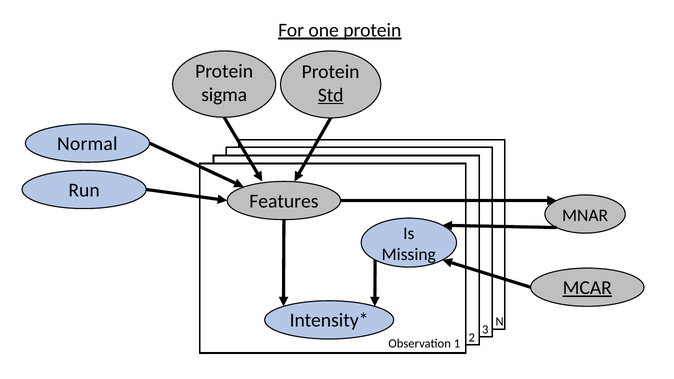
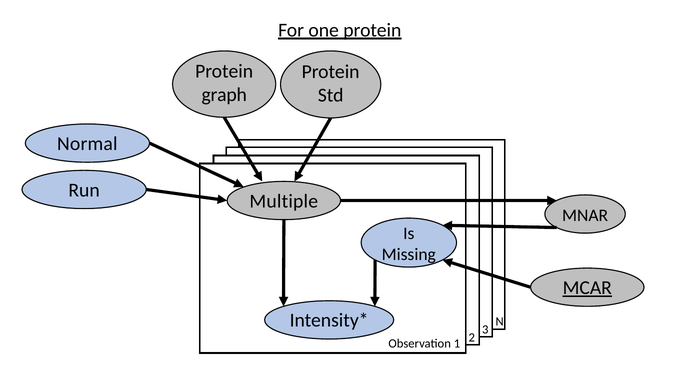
sigma: sigma -> graph
Std underline: present -> none
Features: Features -> Multiple
